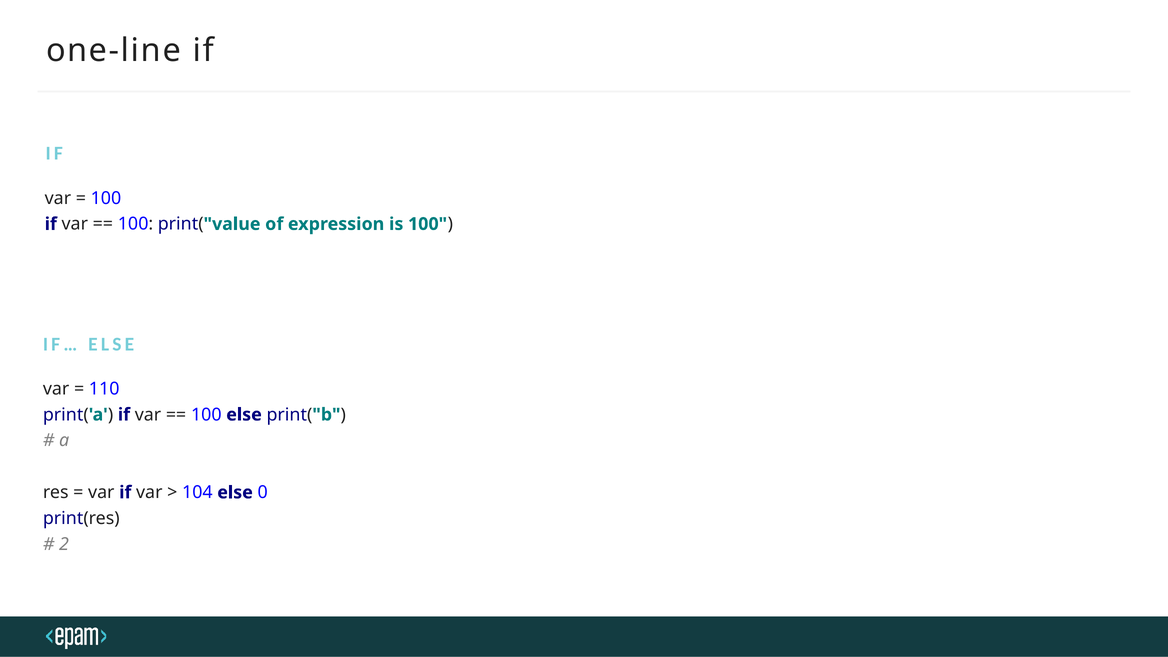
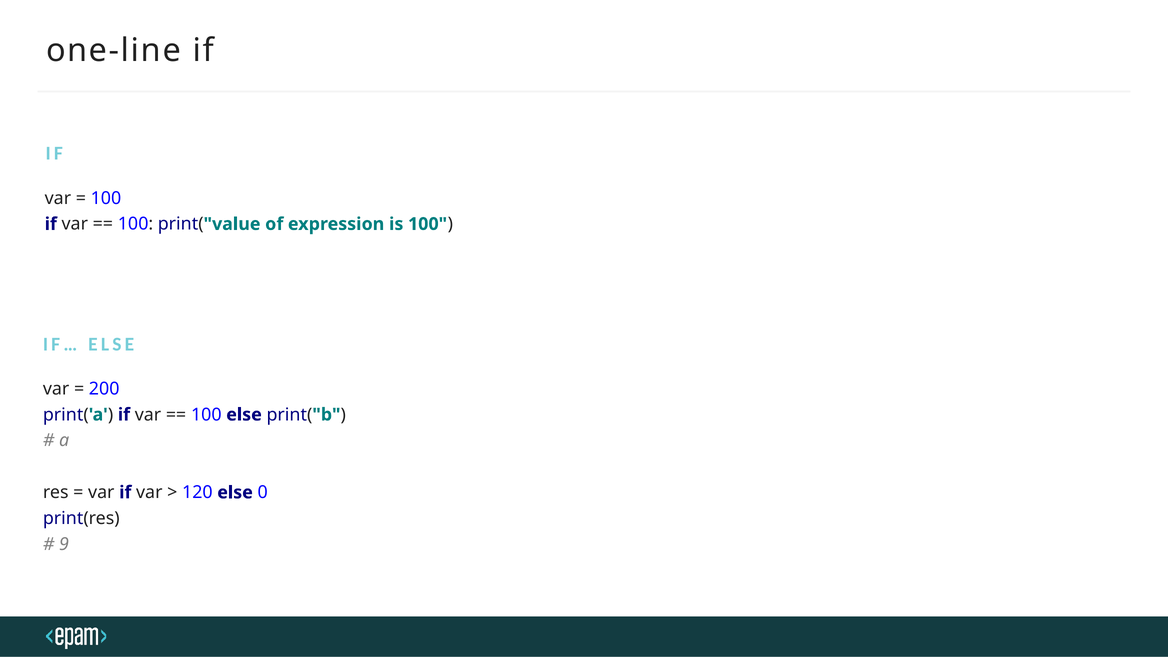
110: 110 -> 200
104: 104 -> 120
2: 2 -> 9
